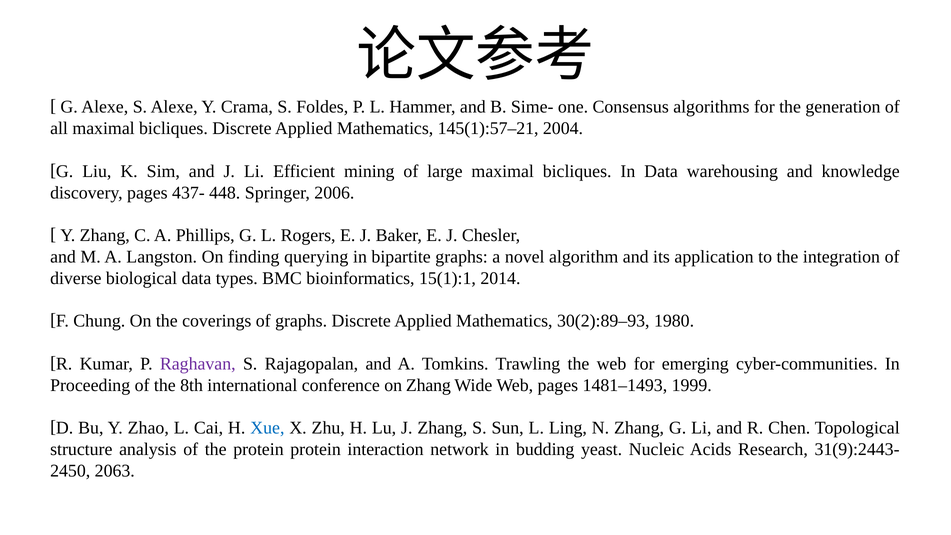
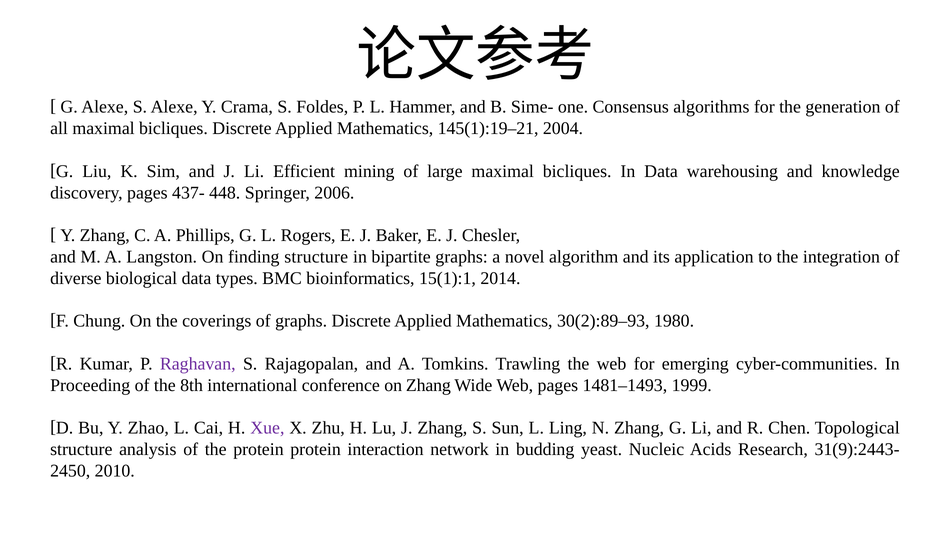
145(1):57–21: 145(1):57–21 -> 145(1):19–21
finding querying: querying -> structure
Xue colour: blue -> purple
2063: 2063 -> 2010
